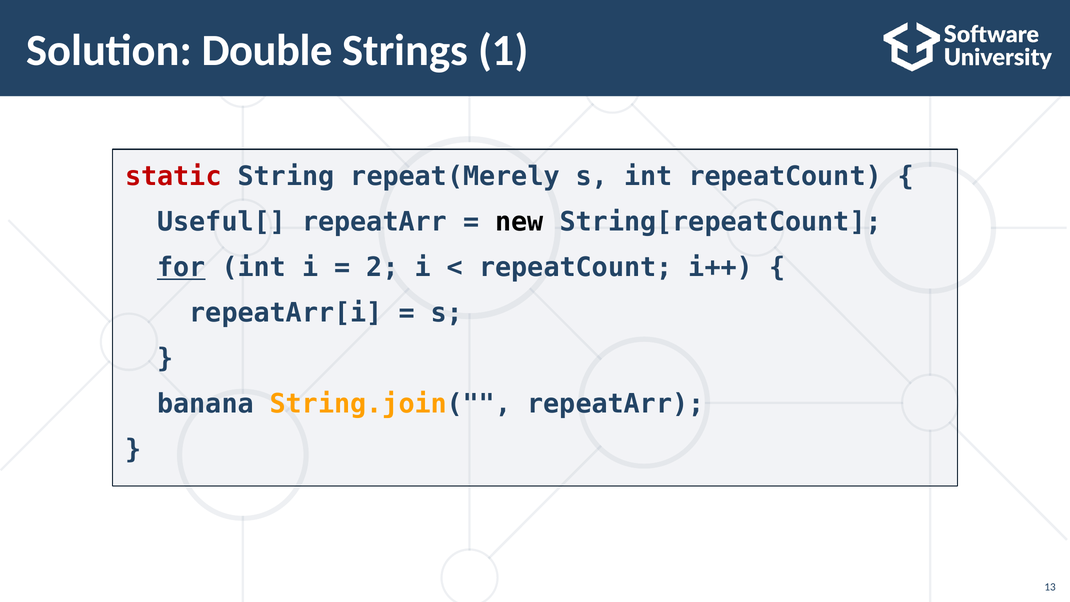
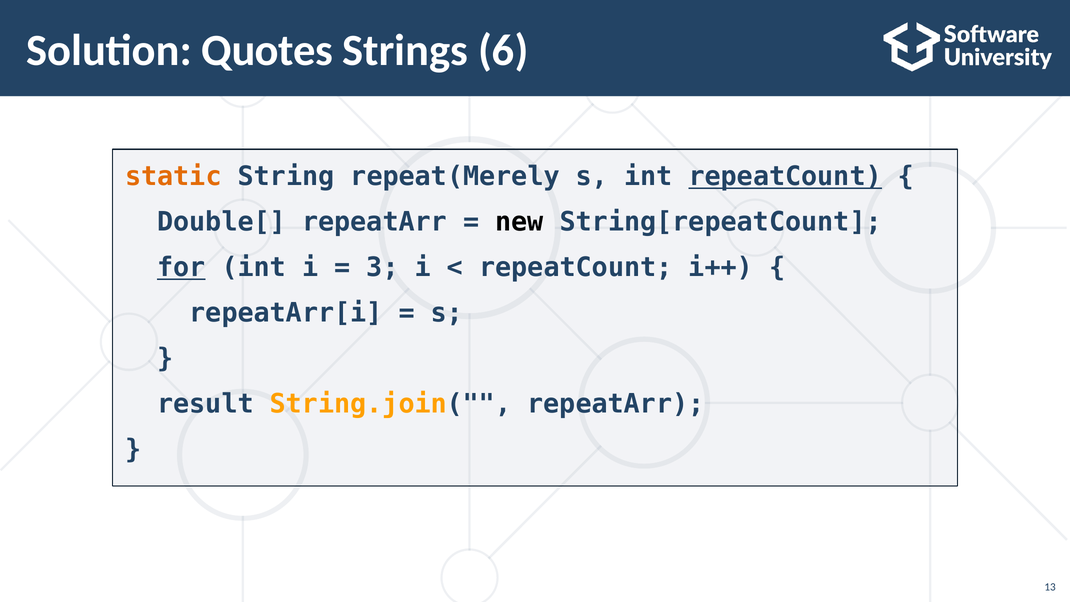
Double: Double -> Quotes
1: 1 -> 6
static colour: red -> orange
repeatCount at (785, 177) underline: none -> present
Useful[: Useful[ -> Double[
2: 2 -> 3
banana: banana -> result
